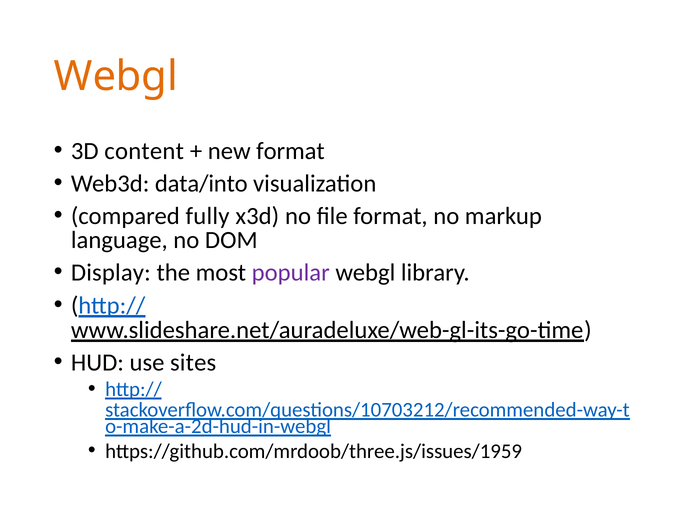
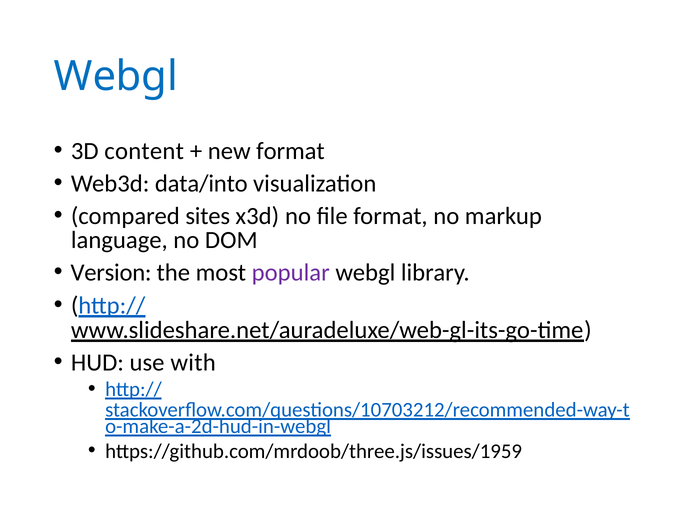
Webgl at (116, 77) colour: orange -> blue
fully: fully -> sites
Display: Display -> Version
sites: sites -> with
